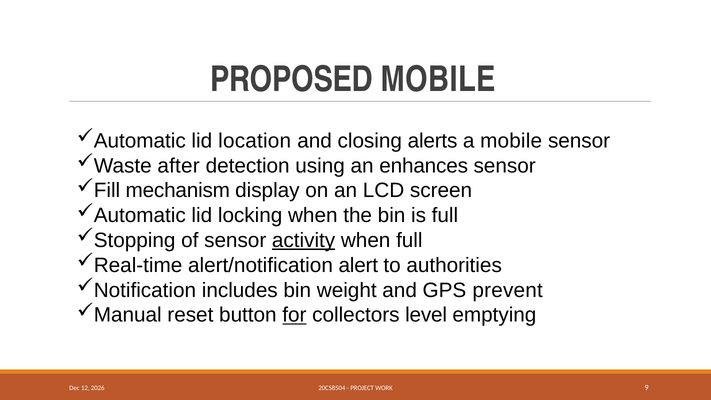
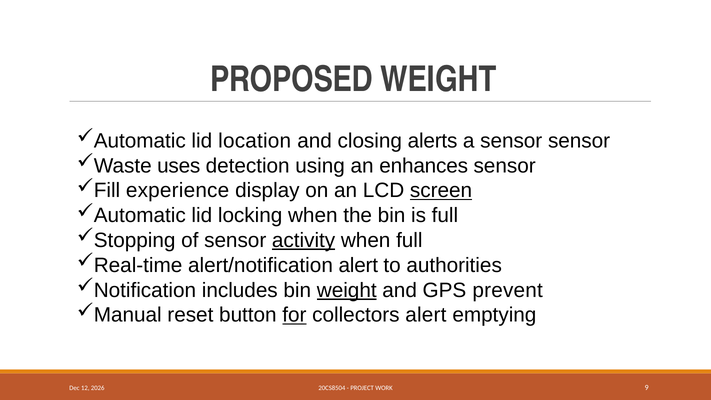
PROPOSED MOBILE: MOBILE -> WEIGHT
a mobile: mobile -> sensor
after: after -> uses
mechanism: mechanism -> experience
screen underline: none -> present
weight at (347, 290) underline: none -> present
collectors level: level -> alert
